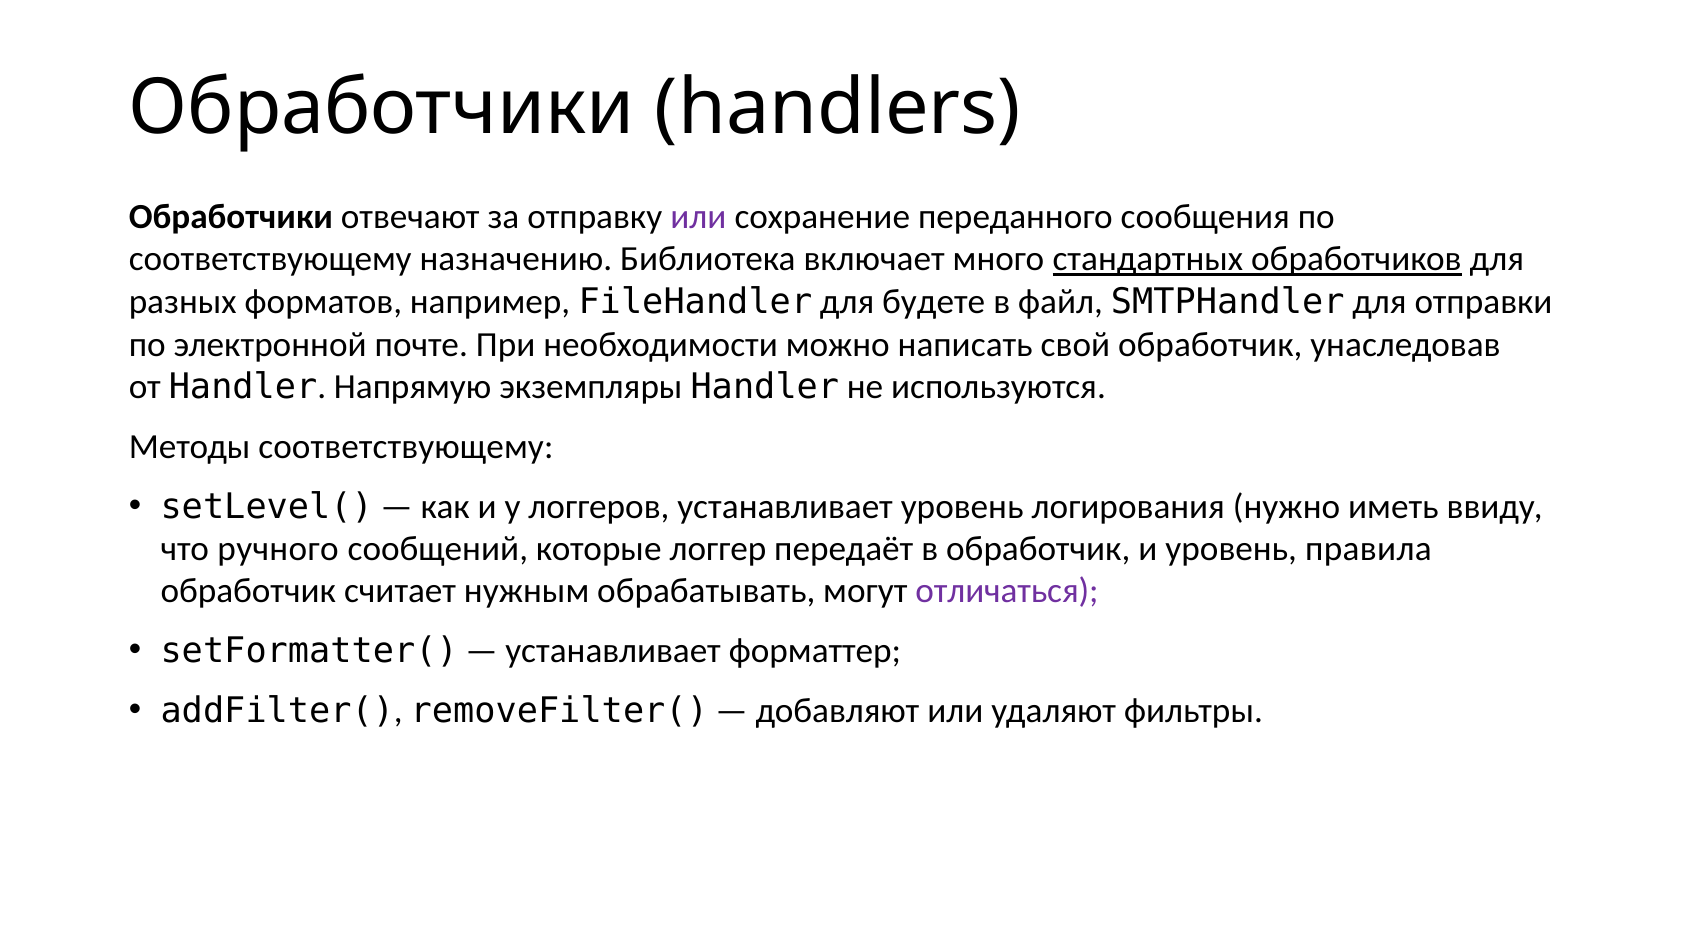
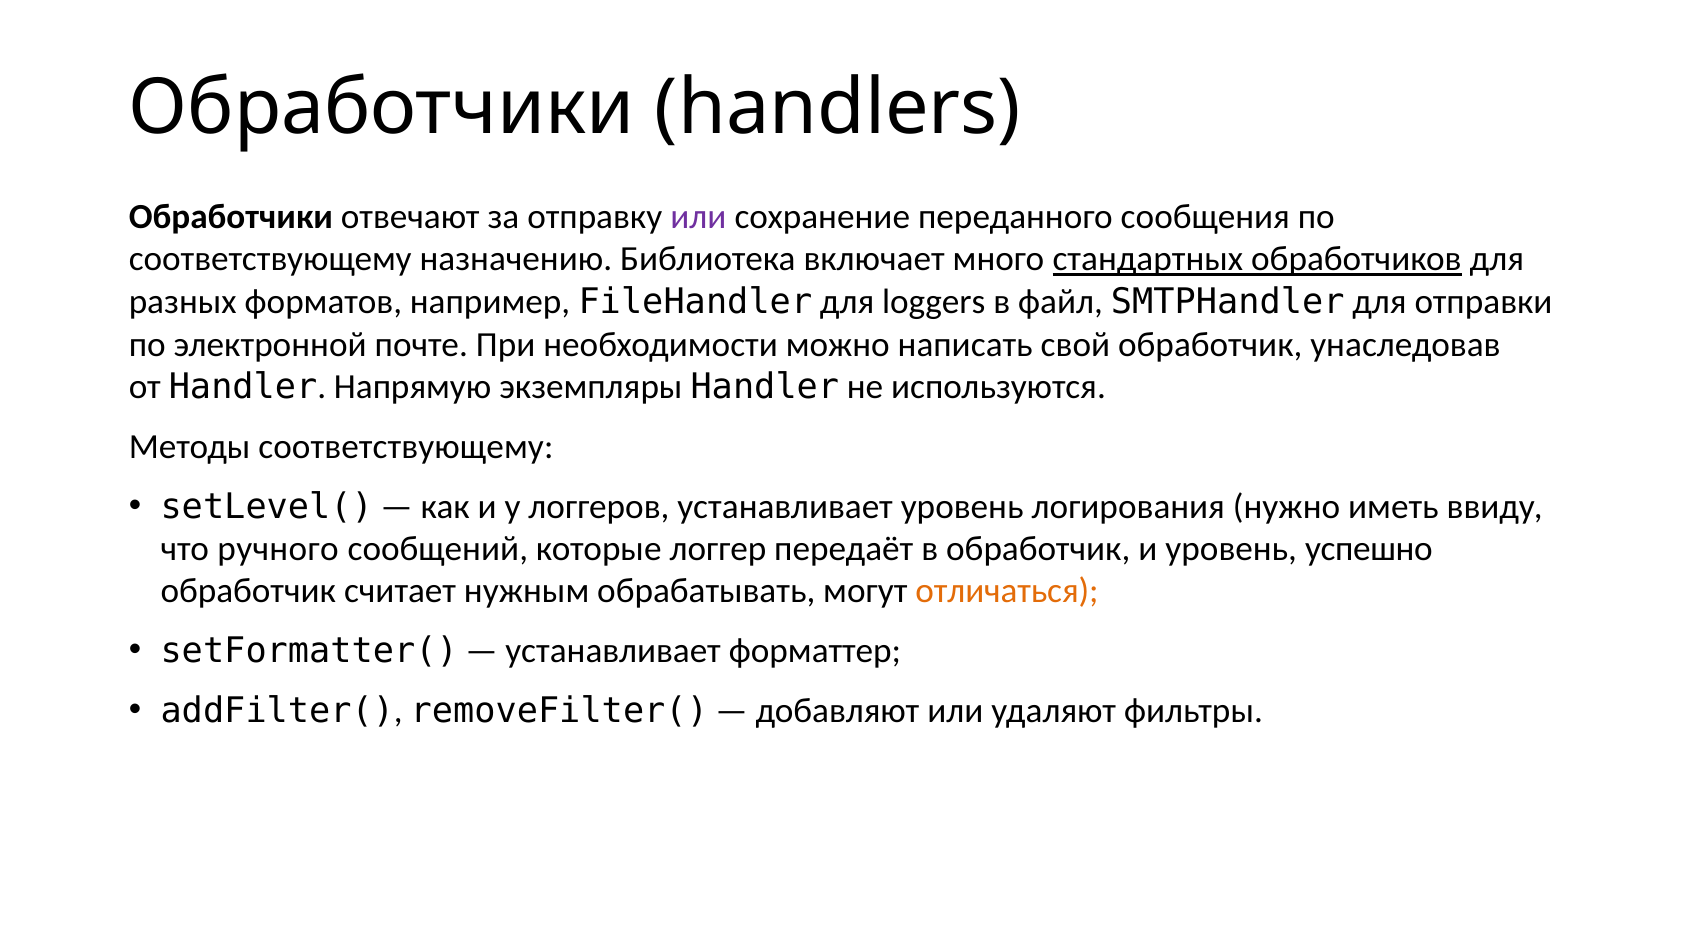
будете: будете -> loggers
правила: правила -> успешно
отличаться colour: purple -> orange
